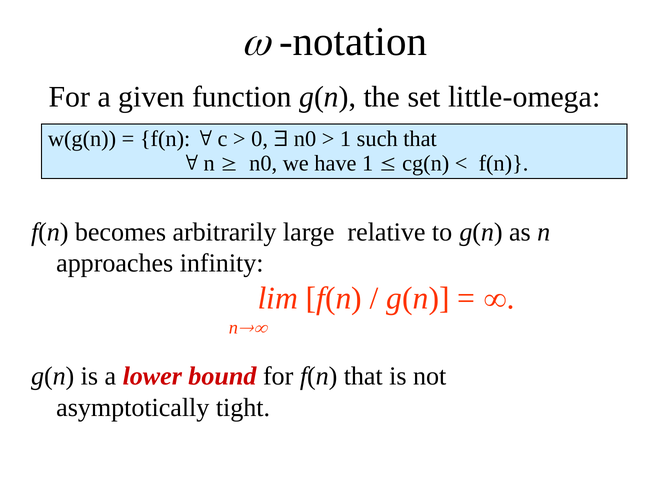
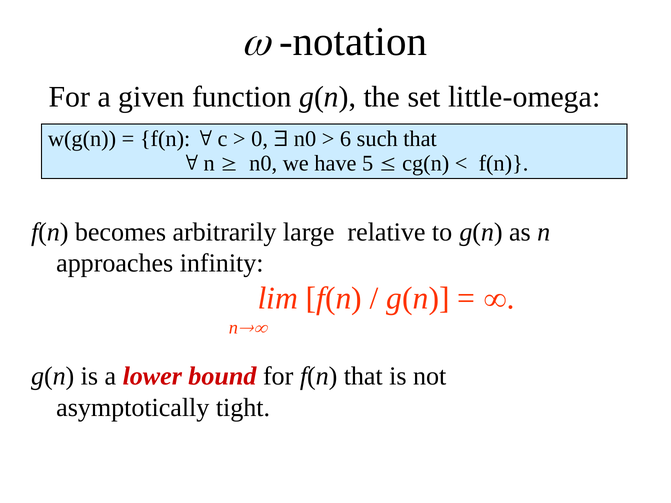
1 at (346, 139): 1 -> 6
have 1: 1 -> 5
